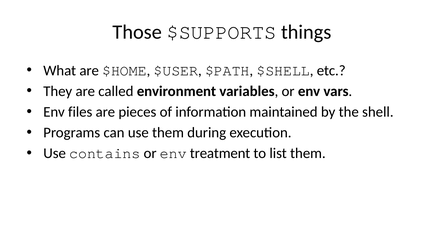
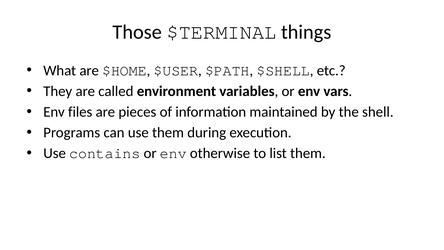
$SUPPORTS: $SUPPORTS -> $TERMINAL
treatment: treatment -> otherwise
